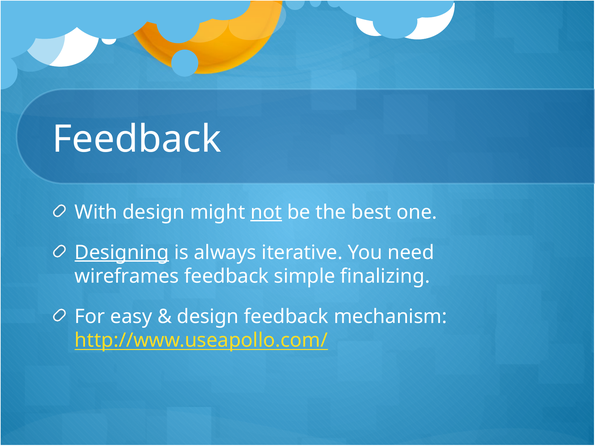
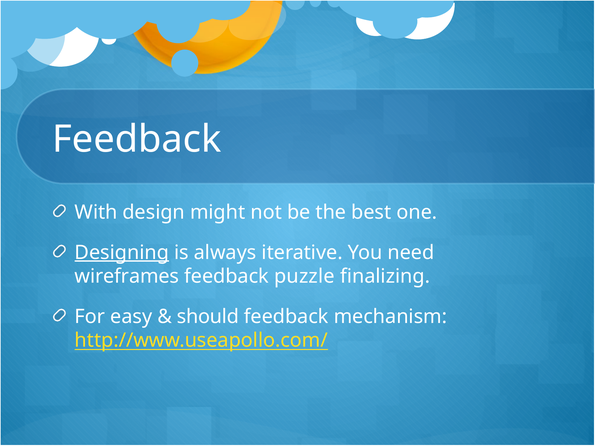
not underline: present -> none
simple: simple -> puzzle
design at (208, 317): design -> should
